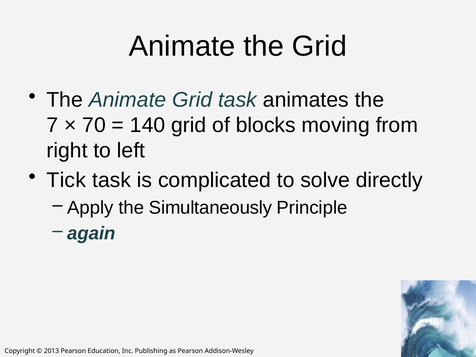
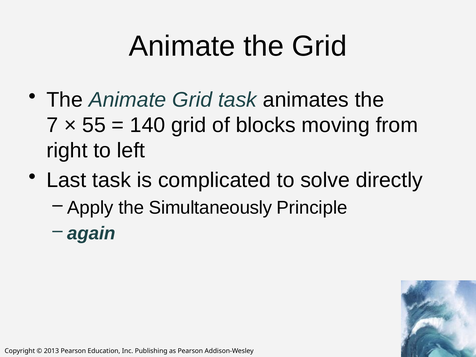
70: 70 -> 55
Tick: Tick -> Last
